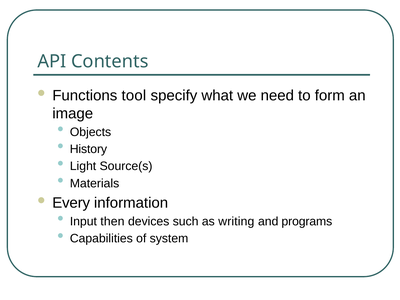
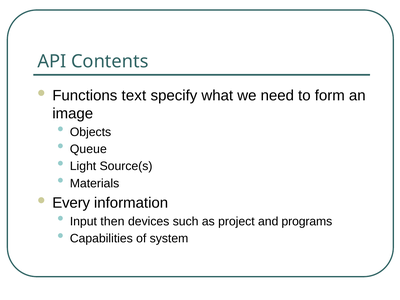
tool: tool -> text
History: History -> Queue
writing: writing -> project
